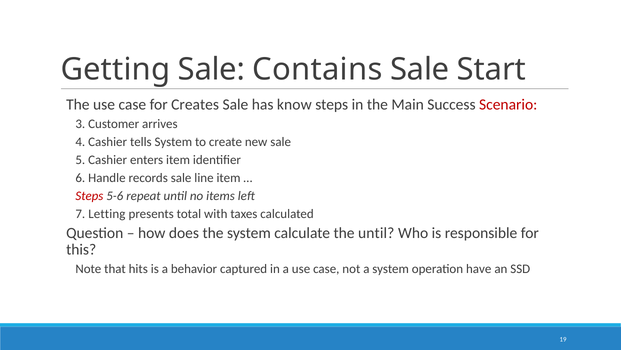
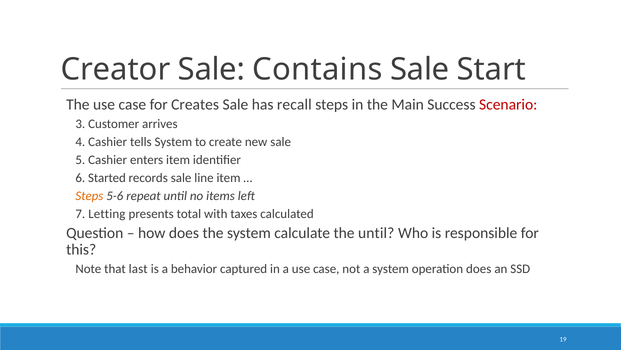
Getting: Getting -> Creator
know: know -> recall
Handle: Handle -> Started
Steps at (89, 195) colour: red -> orange
hits: hits -> last
operation have: have -> does
